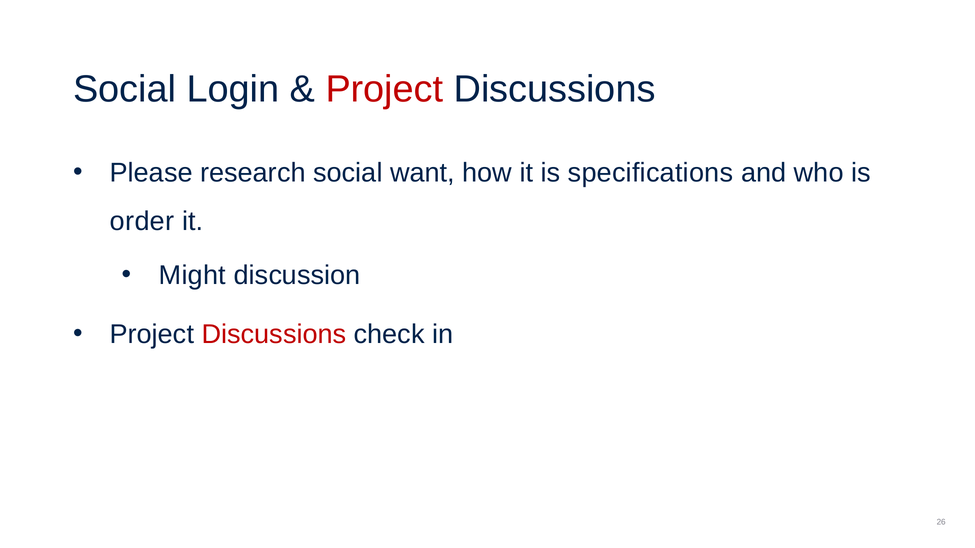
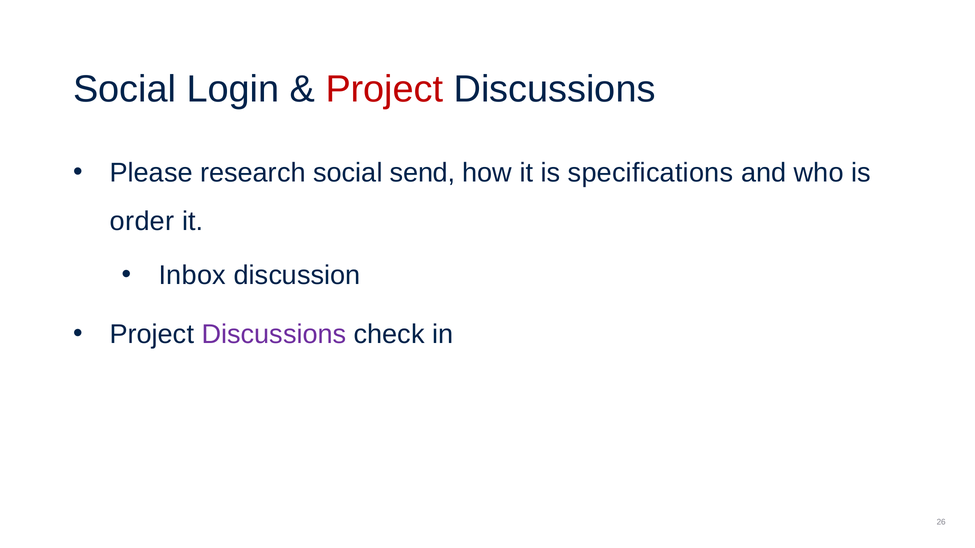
want: want -> send
Might: Might -> Inbox
Discussions at (274, 334) colour: red -> purple
